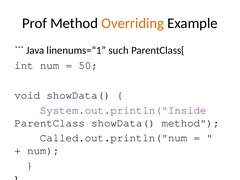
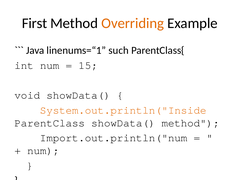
Prof: Prof -> First
50: 50 -> 15
System.out.println("Inside at (123, 110) colour: purple -> orange
Called.out.println("num: Called.out.println("num -> Import.out.println("num
